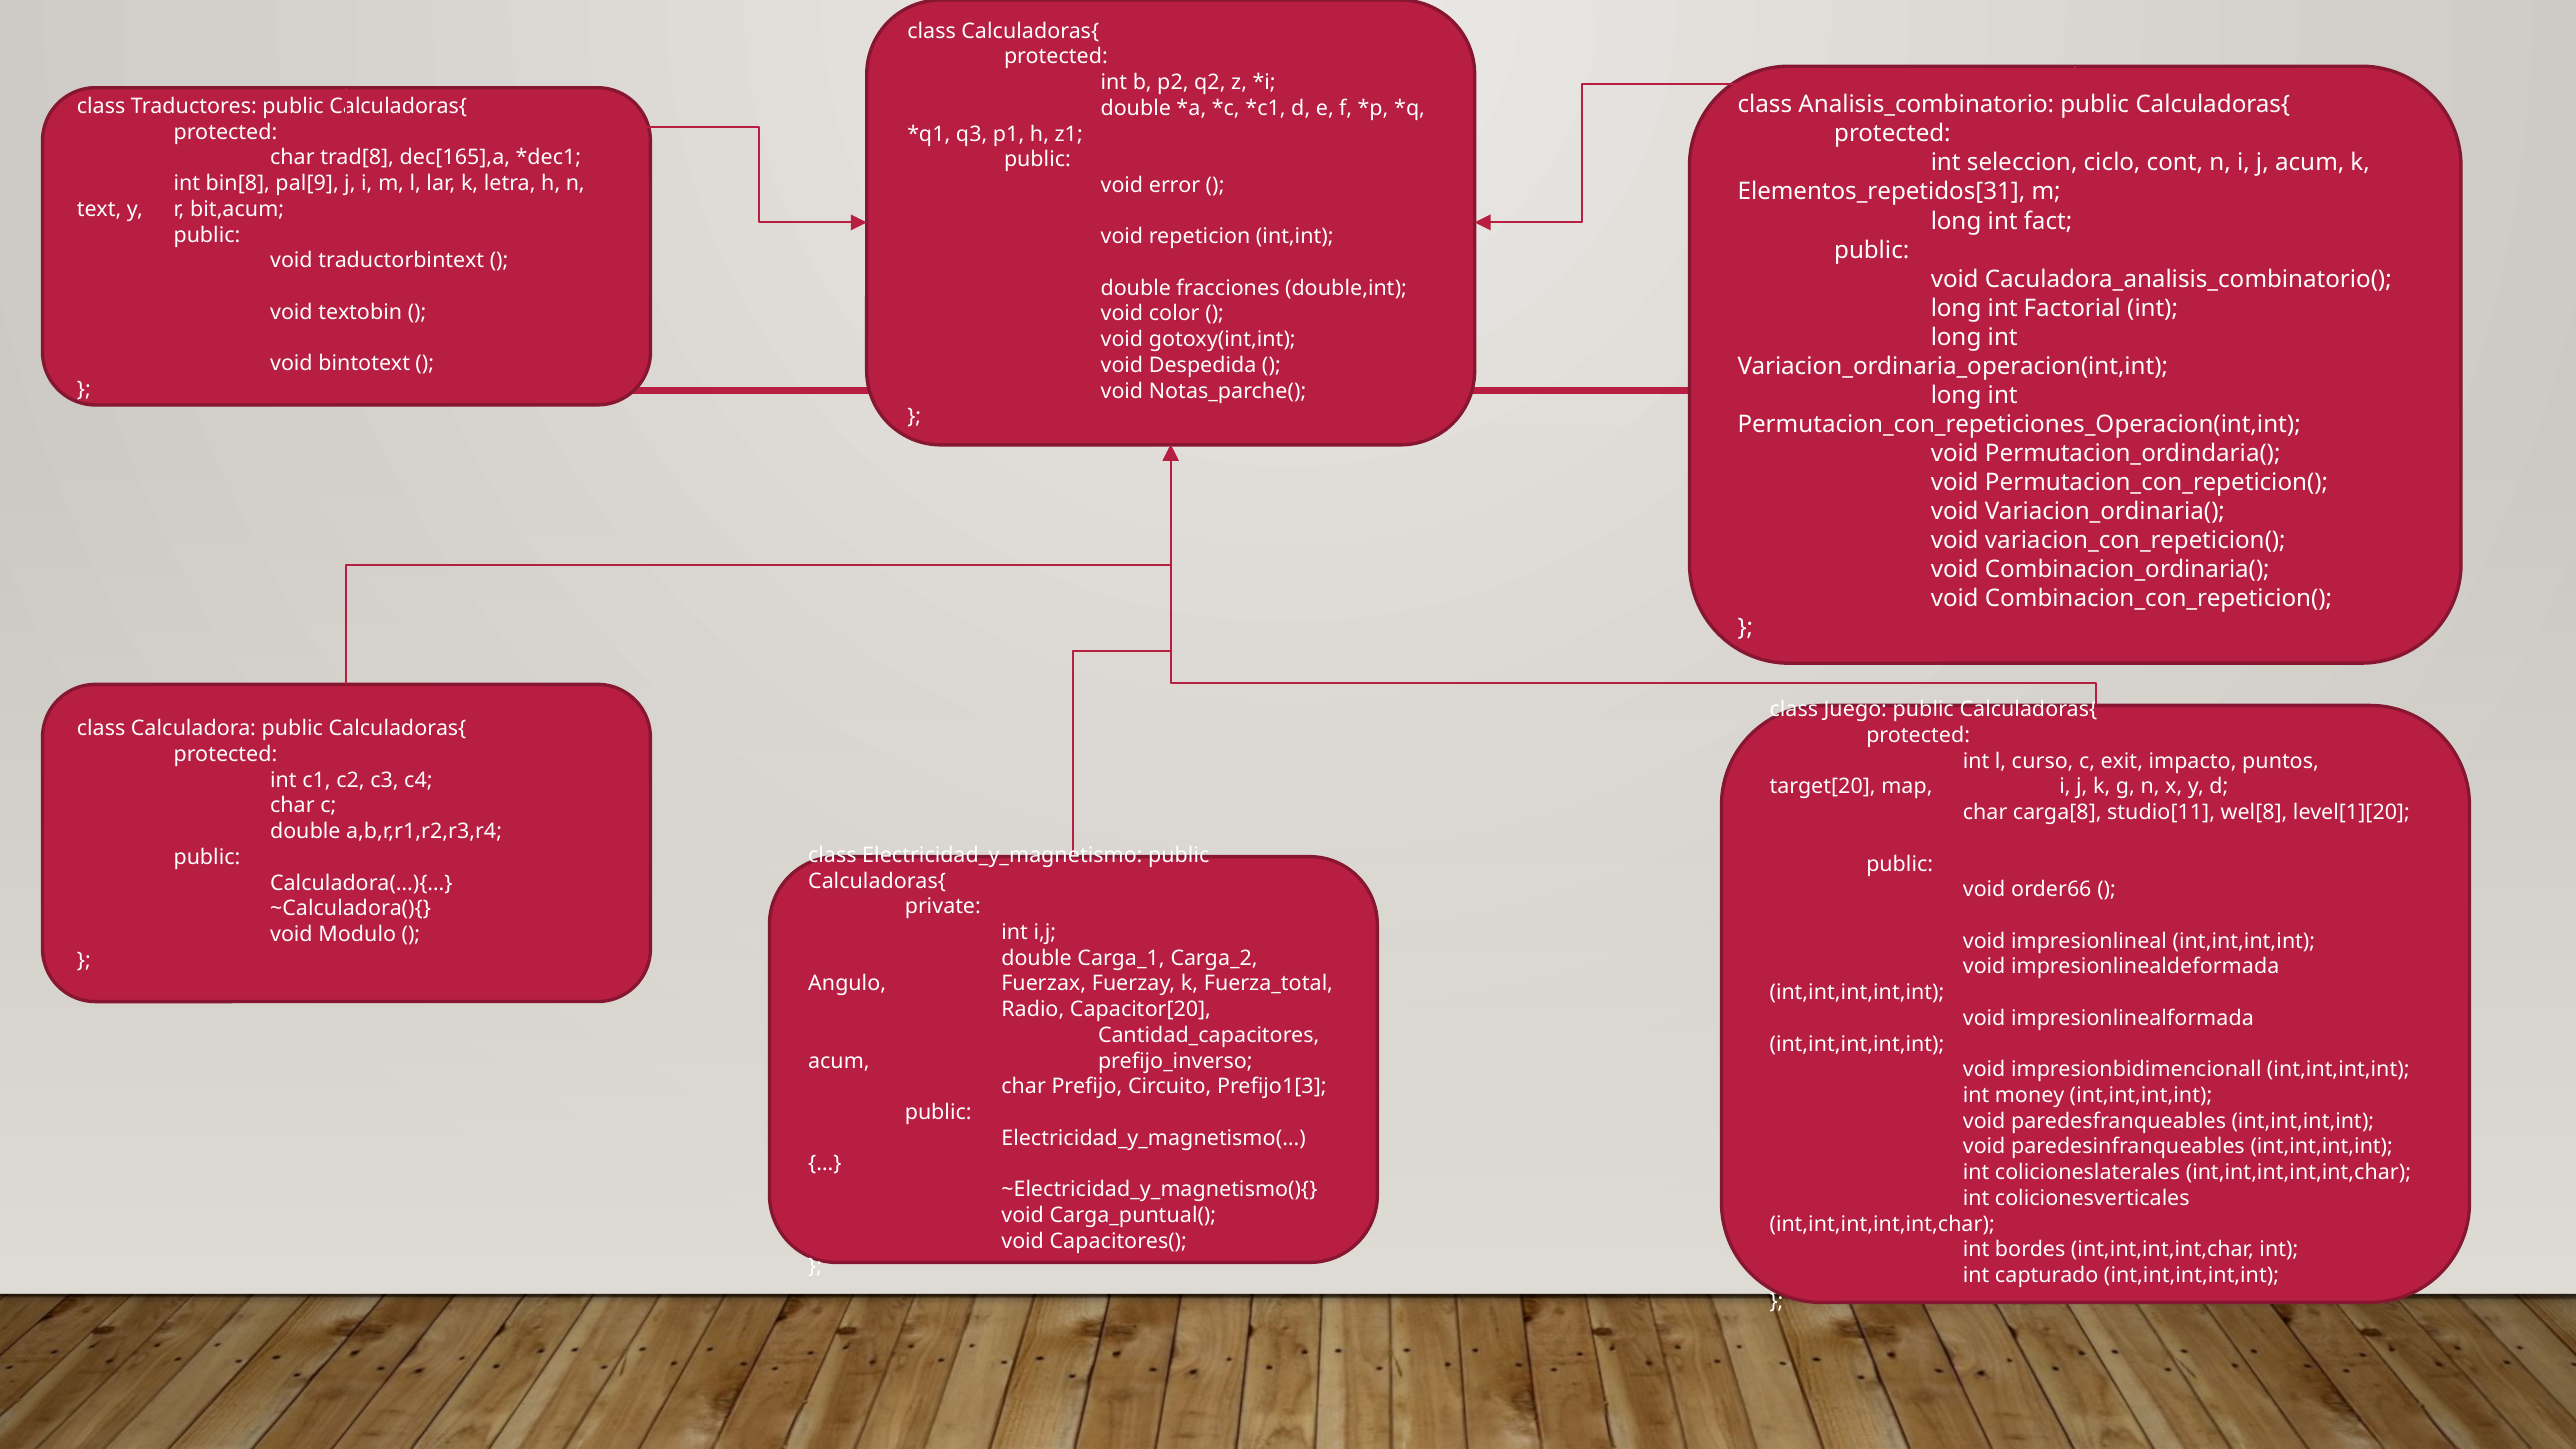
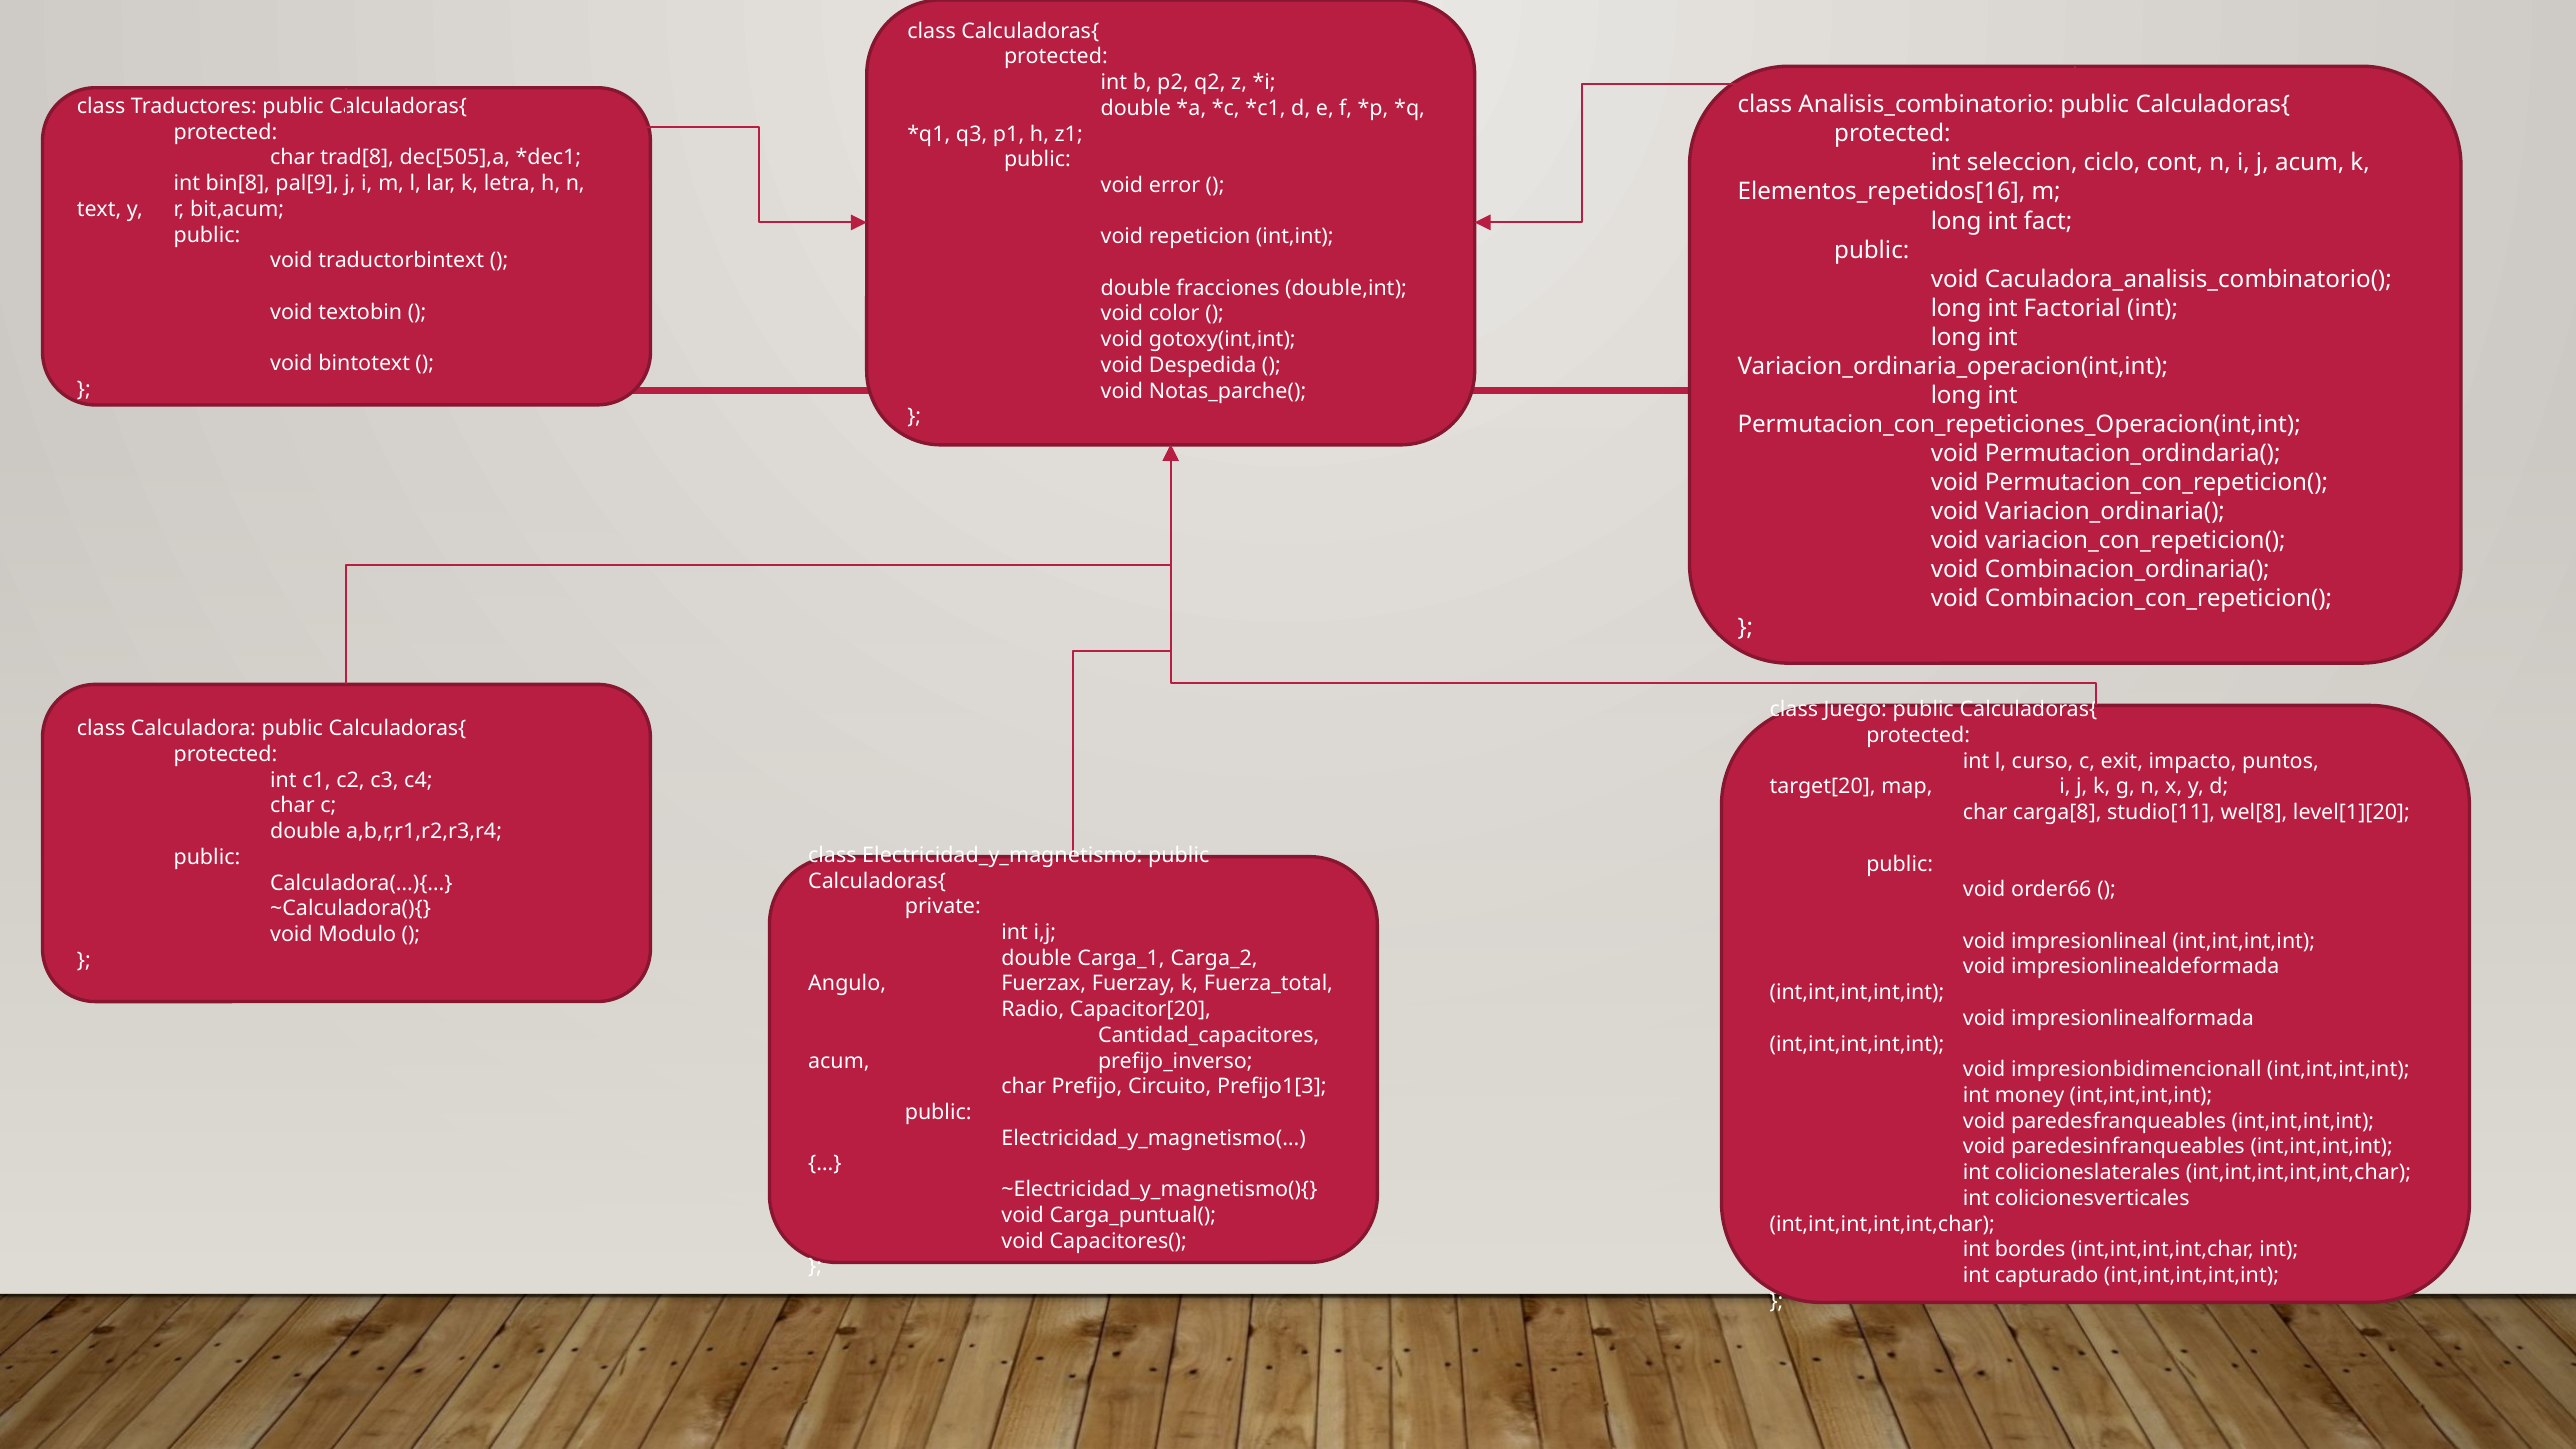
dec[165],a: dec[165],a -> dec[505],a
Elementos_repetidos[31: Elementos_repetidos[31 -> Elementos_repetidos[16
